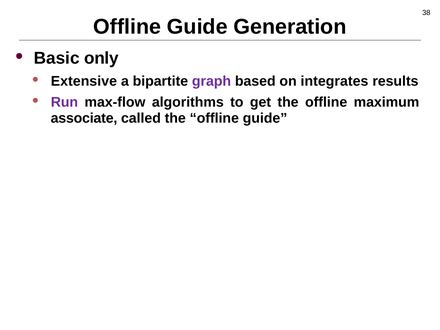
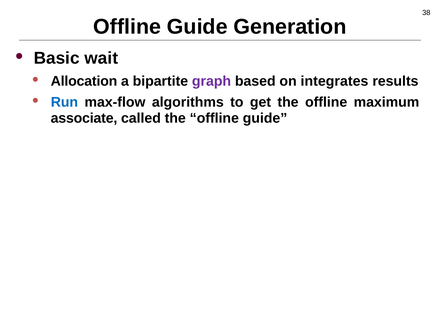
only: only -> wait
Extensive: Extensive -> Allocation
Run colour: purple -> blue
